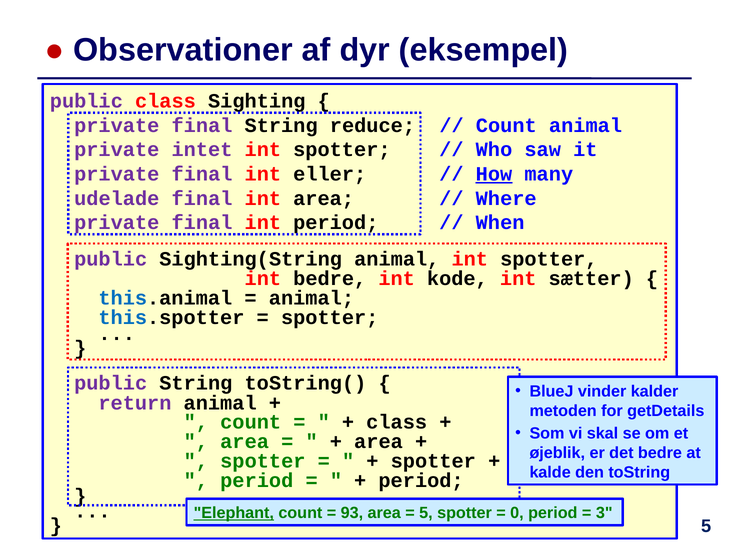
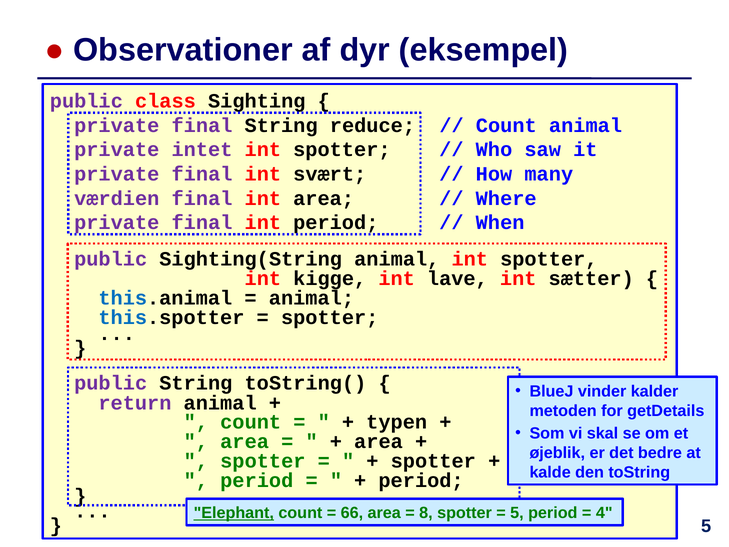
eller: eller -> svært
How underline: present -> none
udelade: udelade -> værdien
int bedre: bedre -> kigge
kode: kode -> lave
class at (397, 422): class -> typen
93: 93 -> 66
5 at (426, 513): 5 -> 8
0 at (517, 513): 0 -> 5
3: 3 -> 4
